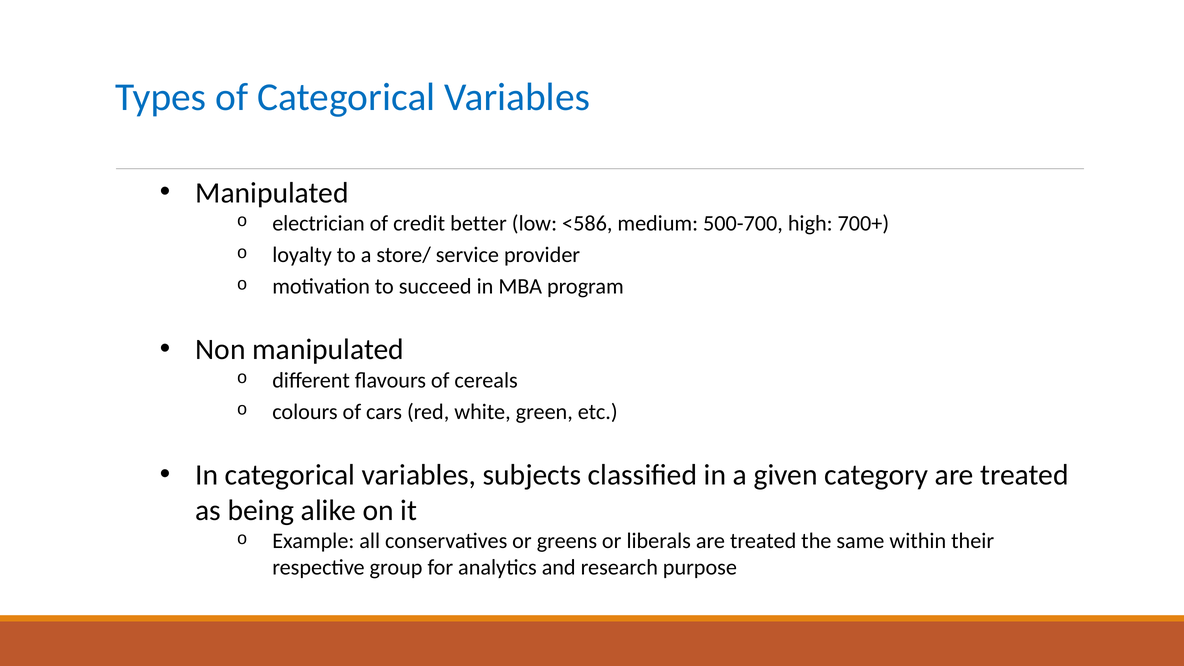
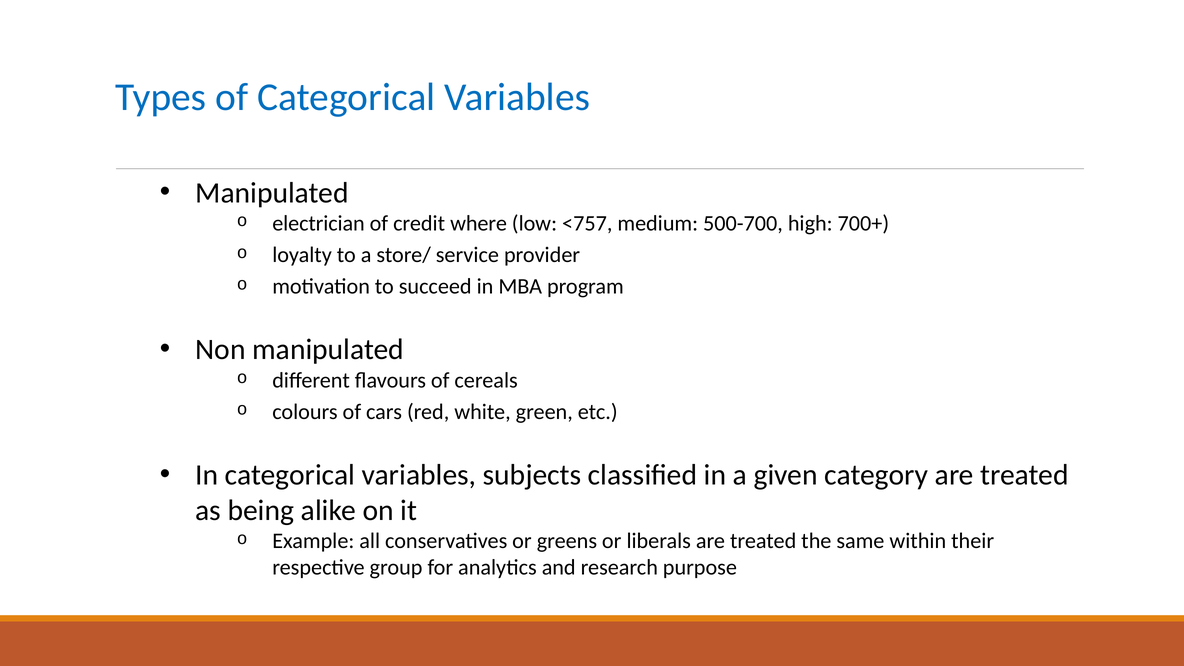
better: better -> where
<586: <586 -> <757
